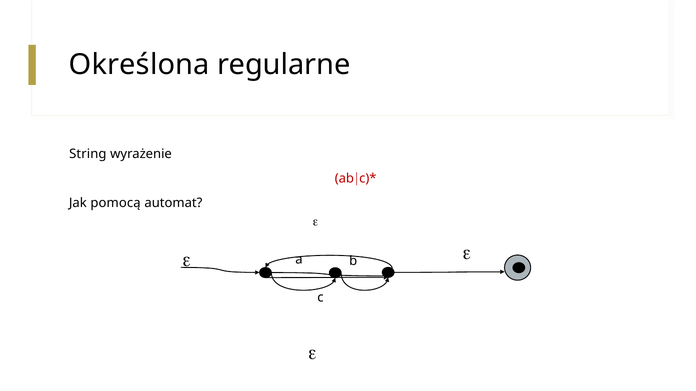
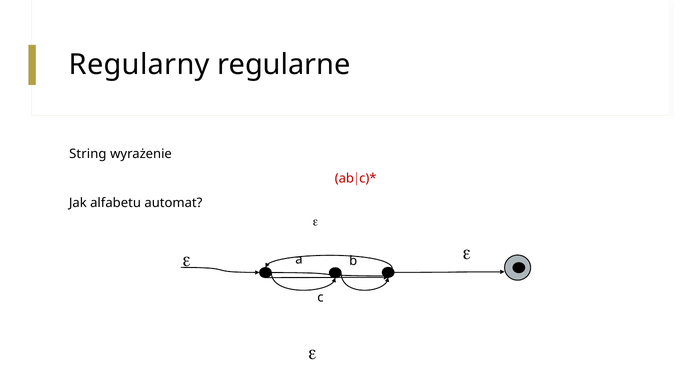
Określona: Określona -> Regularny
pomocą: pomocą -> alfabetu
